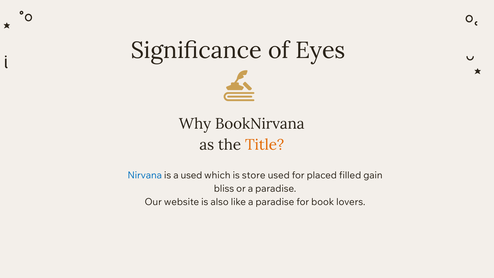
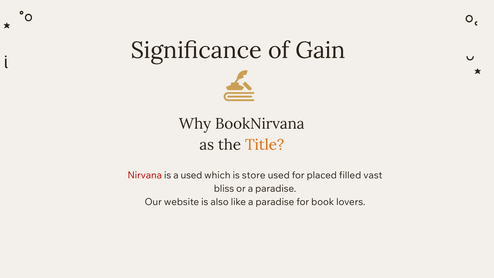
Eyes: Eyes -> Gain
Nirvana colour: blue -> red
gain: gain -> vast
